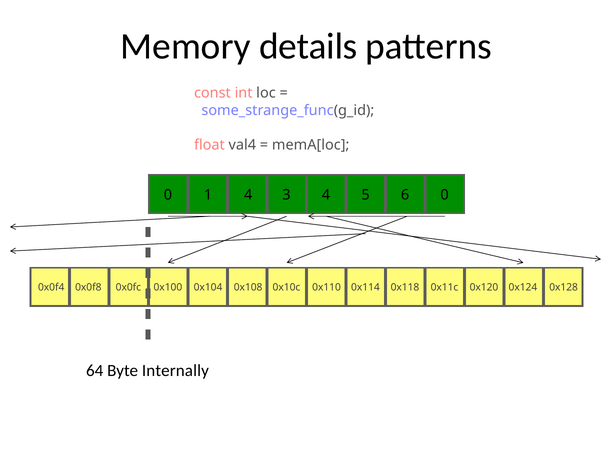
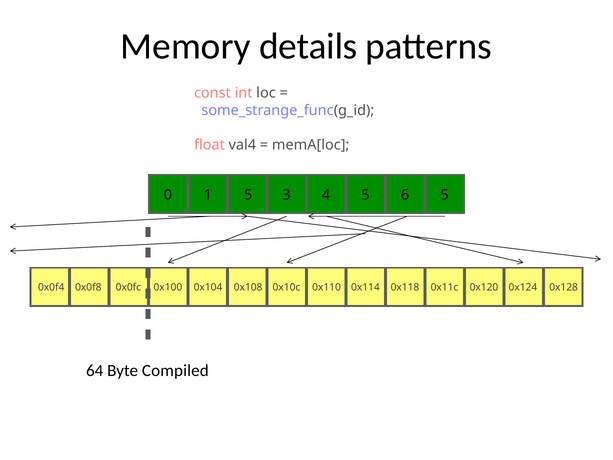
1 4: 4 -> 5
6 0: 0 -> 5
Internally: Internally -> Compiled
